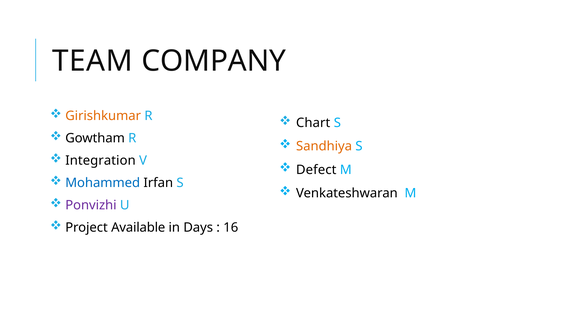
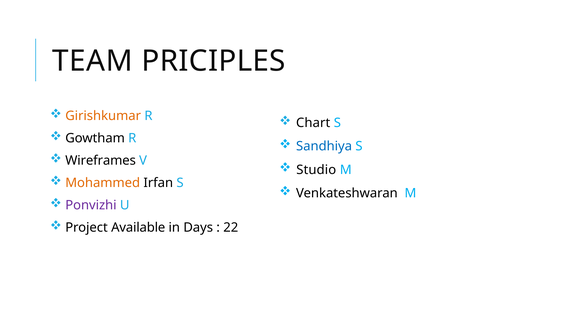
COMPANY: COMPANY -> PRICIPLES
Sandhiya colour: orange -> blue
Integration: Integration -> Wireframes
Defect: Defect -> Studio
Mohammed colour: blue -> orange
16: 16 -> 22
